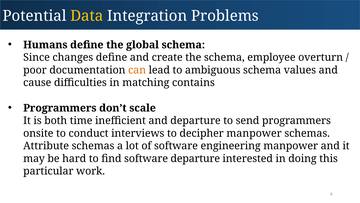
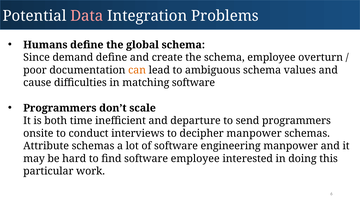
Data colour: yellow -> pink
changes: changes -> demand
matching contains: contains -> software
software departure: departure -> employee
